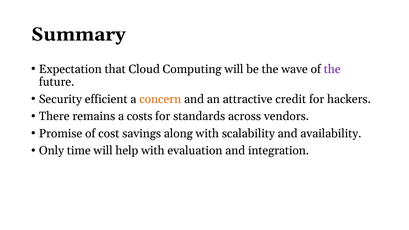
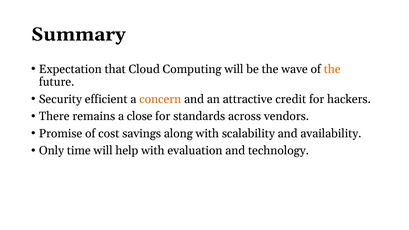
the at (332, 69) colour: purple -> orange
costs: costs -> close
integration: integration -> technology
